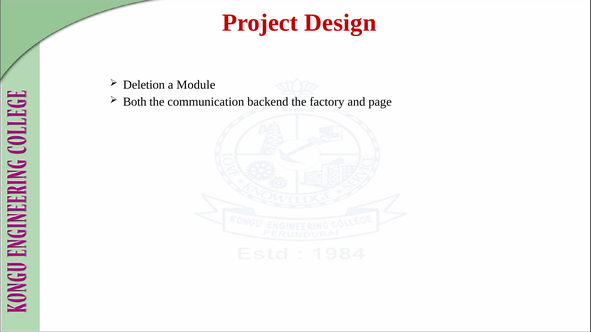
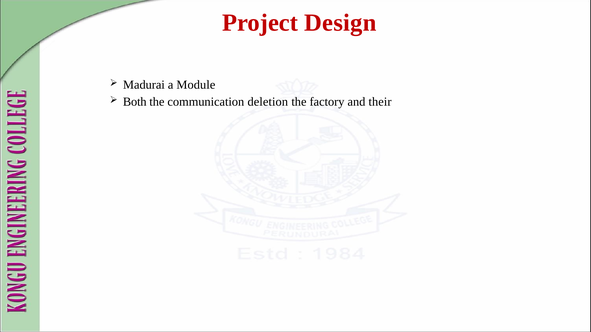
Deletion: Deletion -> Madurai
backend: backend -> deletion
page: page -> their
